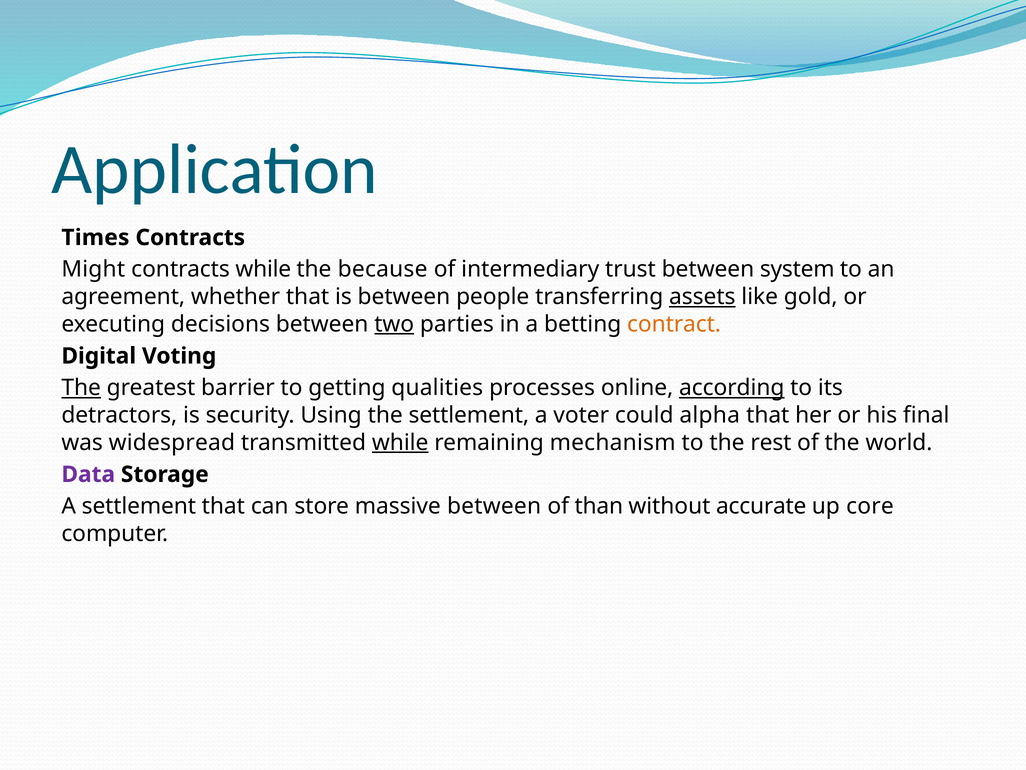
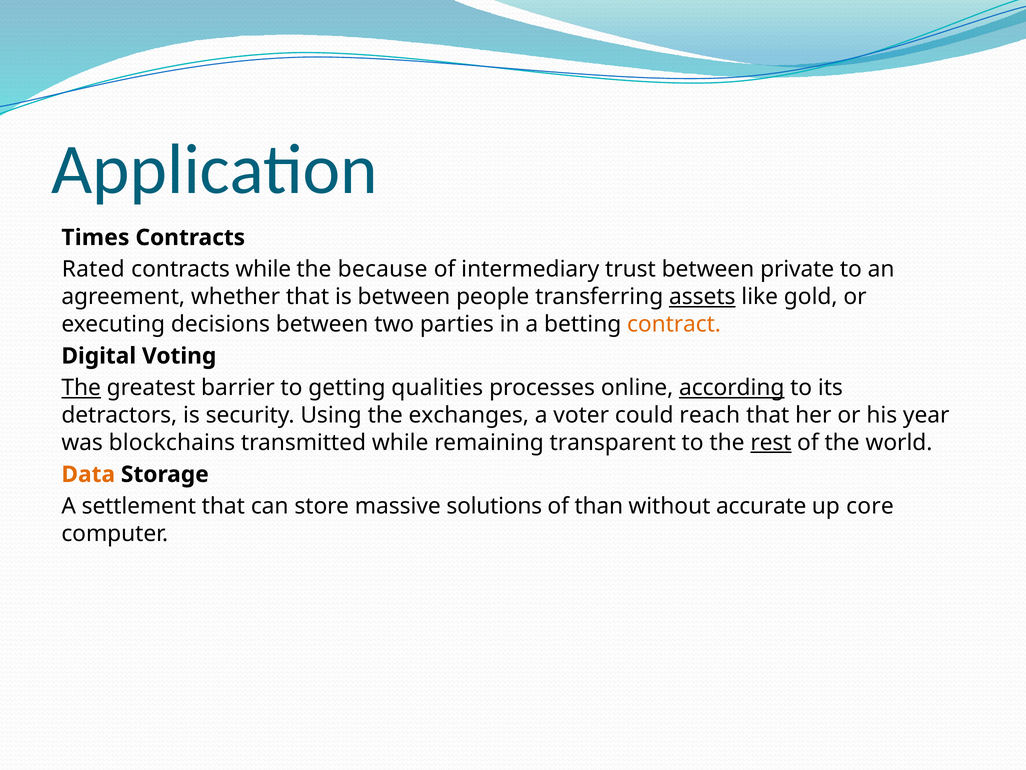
Might: Might -> Rated
system: system -> private
two underline: present -> none
the settlement: settlement -> exchanges
alpha: alpha -> reach
final: final -> year
widespread: widespread -> blockchains
while at (400, 442) underline: present -> none
mechanism: mechanism -> transparent
rest underline: none -> present
Data colour: purple -> orange
massive between: between -> solutions
